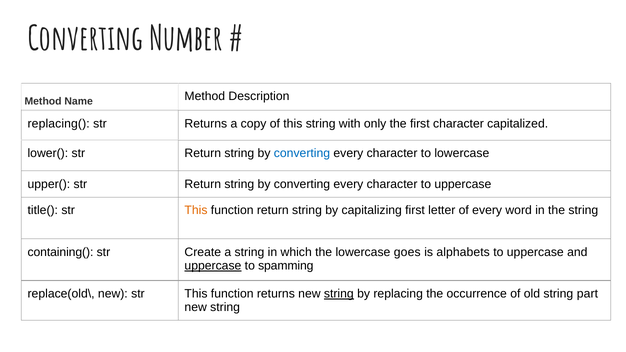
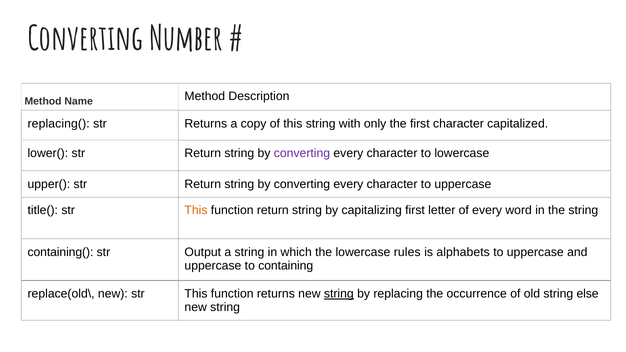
converting at (302, 154) colour: blue -> purple
Create: Create -> Output
goes: goes -> rules
uppercase at (213, 266) underline: present -> none
spamming: spamming -> containing
part: part -> else
